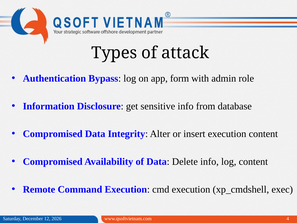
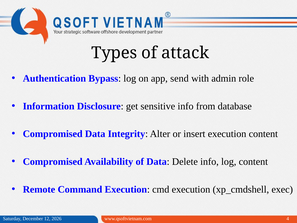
form: form -> send
